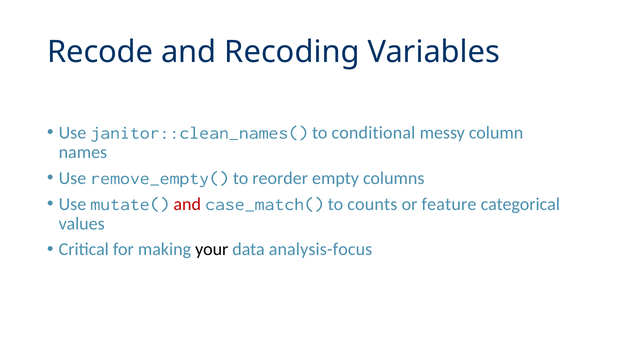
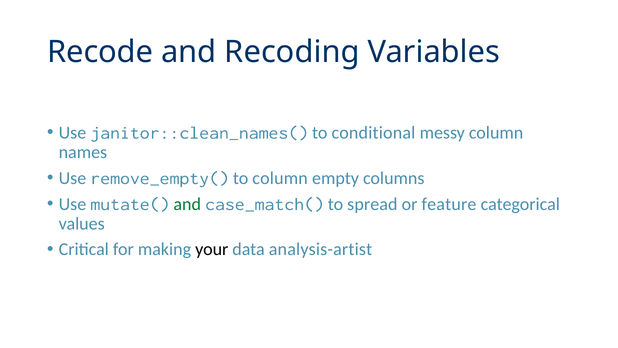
to reorder: reorder -> column
and at (187, 204) colour: red -> green
counts: counts -> spread
analysis-focus: analysis-focus -> analysis-artist
